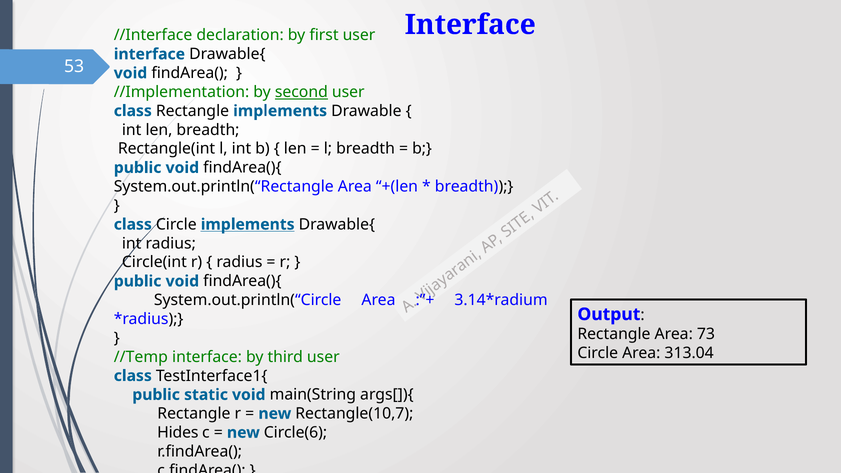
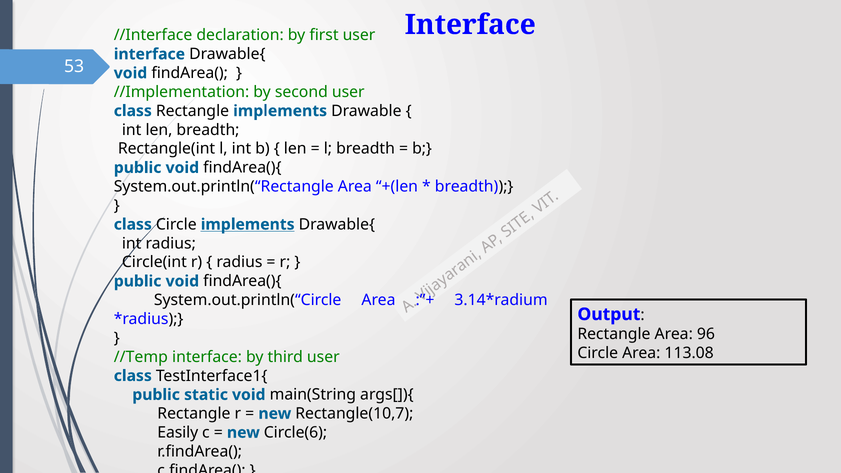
second underline: present -> none
73: 73 -> 96
313.04: 313.04 -> 113.08
Hides: Hides -> Easily
